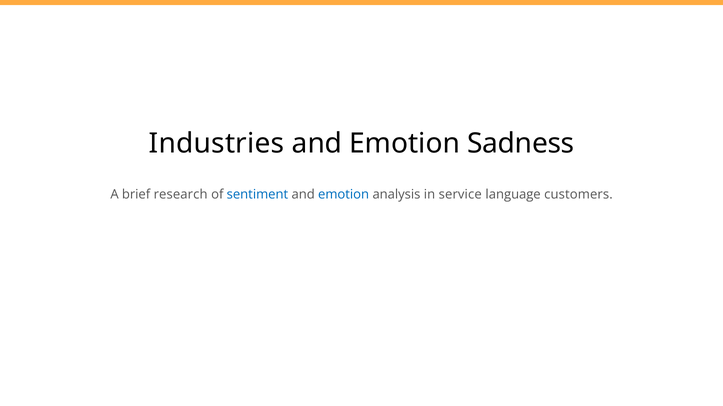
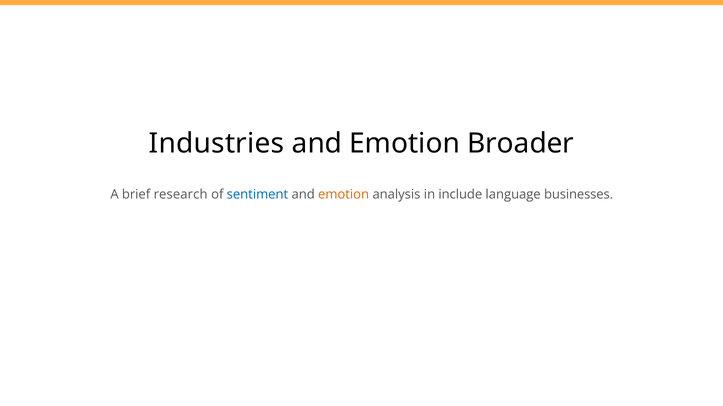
Sadness: Sadness -> Broader
emotion at (344, 195) colour: blue -> orange
service: service -> include
customers: customers -> businesses
